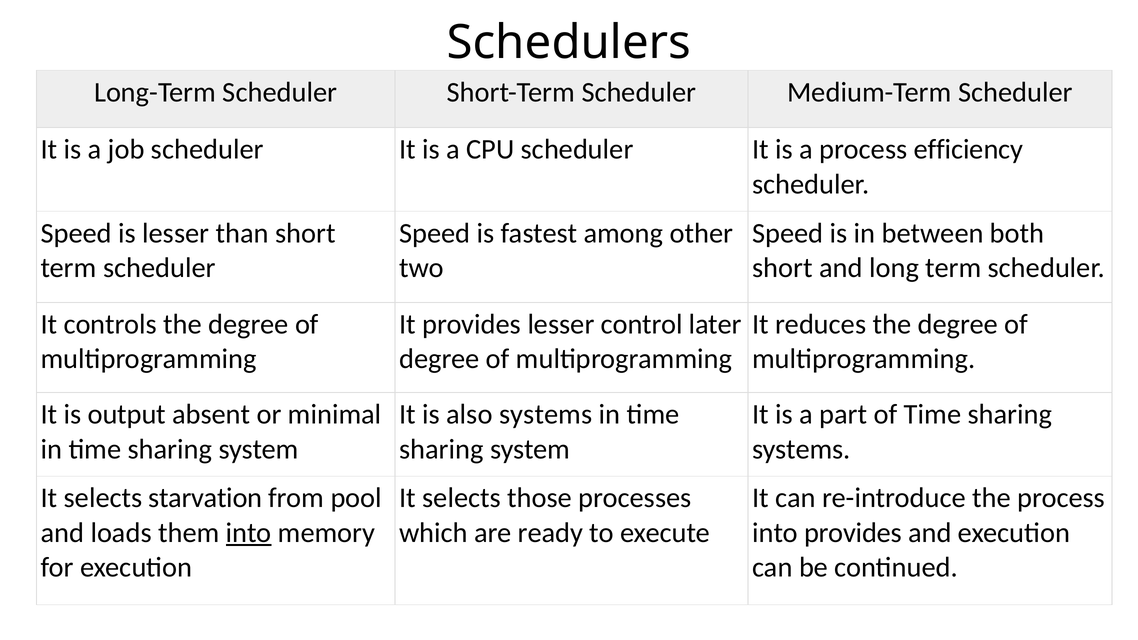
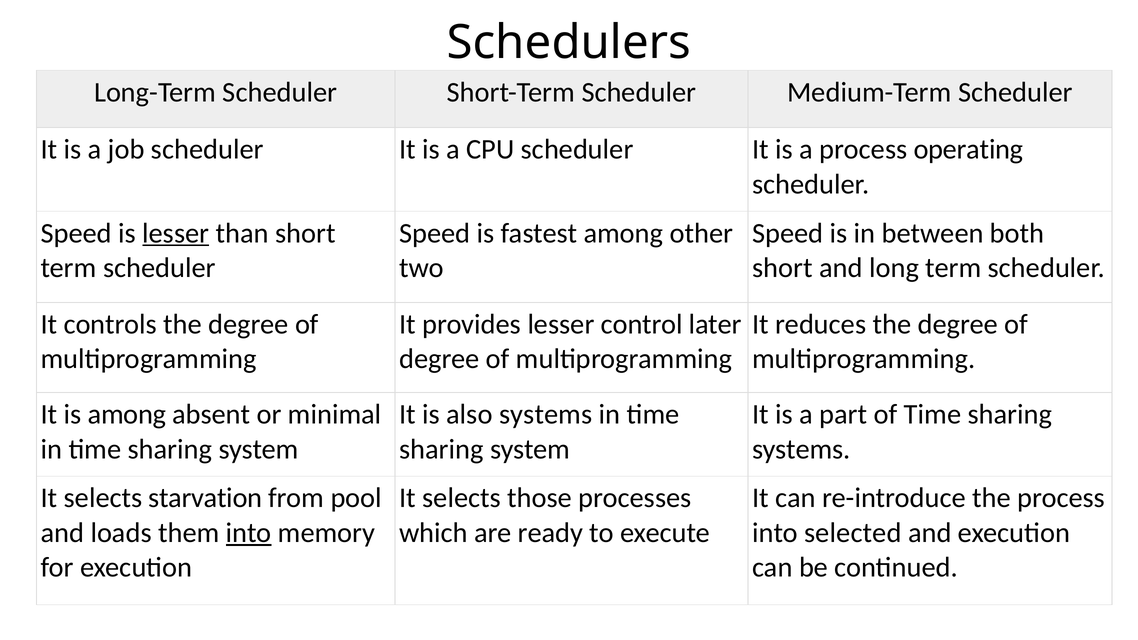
efficiency: efficiency -> operating
lesser at (176, 233) underline: none -> present
is output: output -> among
into provides: provides -> selected
